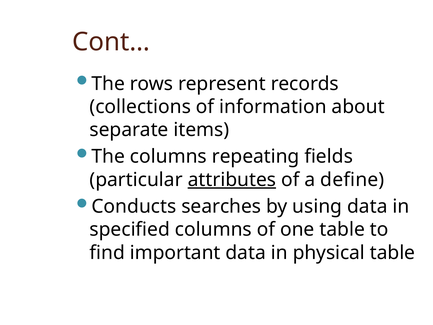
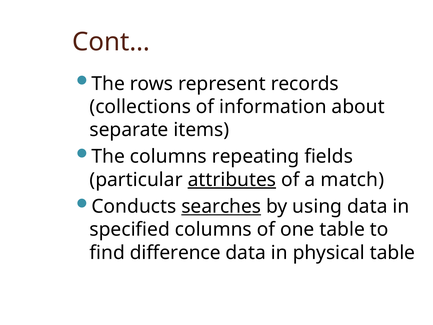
define: define -> match
searches underline: none -> present
important: important -> difference
